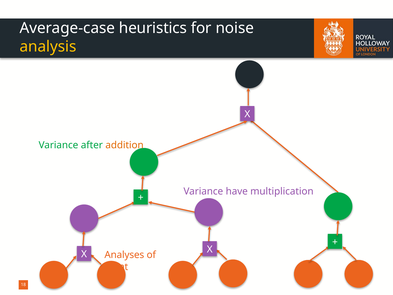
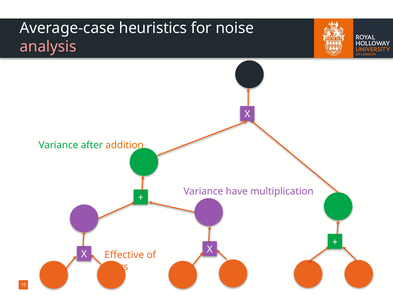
analysis colour: yellow -> pink
Analyses: Analyses -> Effective
point: point -> torus
